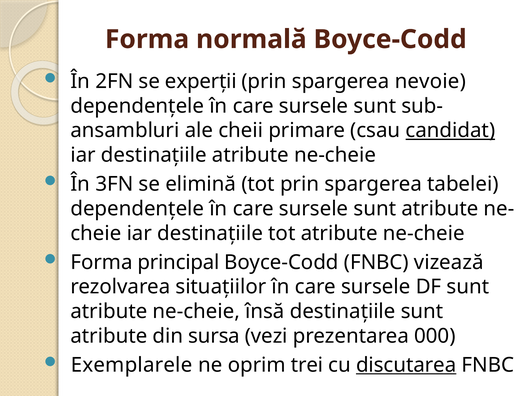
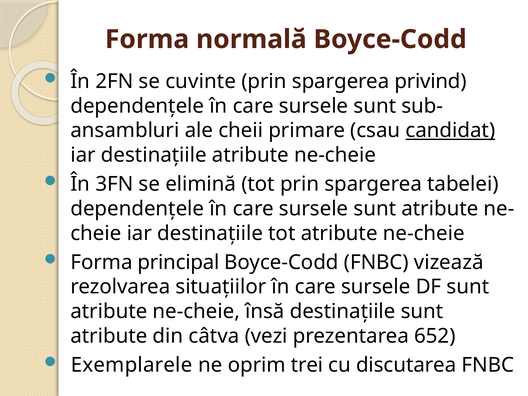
experţii: experţii -> cuvinte
nevoie: nevoie -> privind
sursa: sursa -> câtva
000: 000 -> 652
discutarea underline: present -> none
